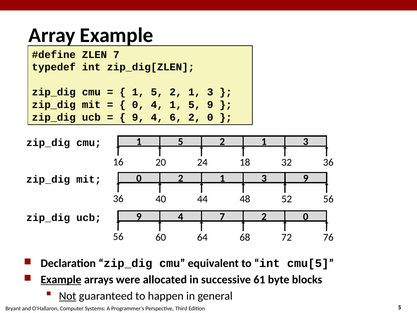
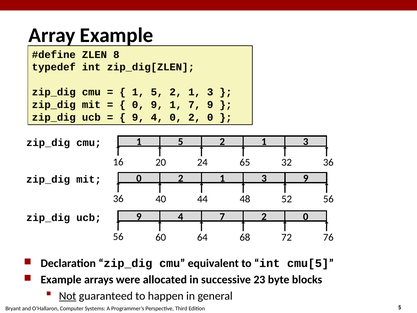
ZLEN 7: 7 -> 8
0 4: 4 -> 9
5 at (195, 105): 5 -> 7
4 6: 6 -> 0
18: 18 -> 65
Example at (61, 279) underline: present -> none
61: 61 -> 23
